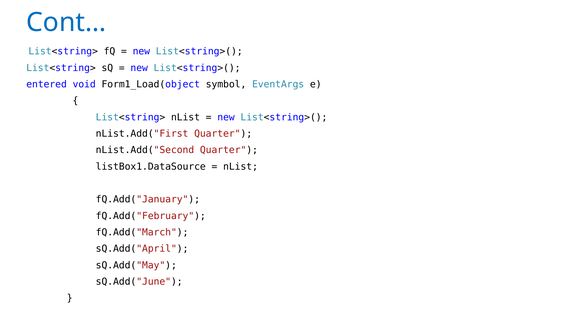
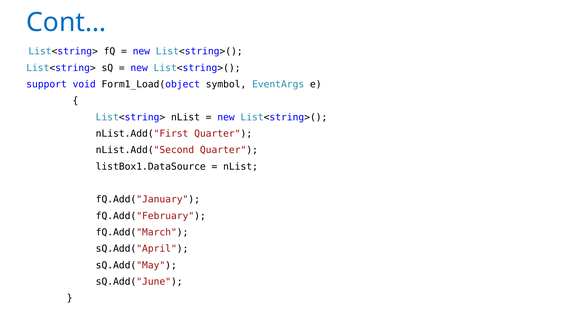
entered: entered -> support
